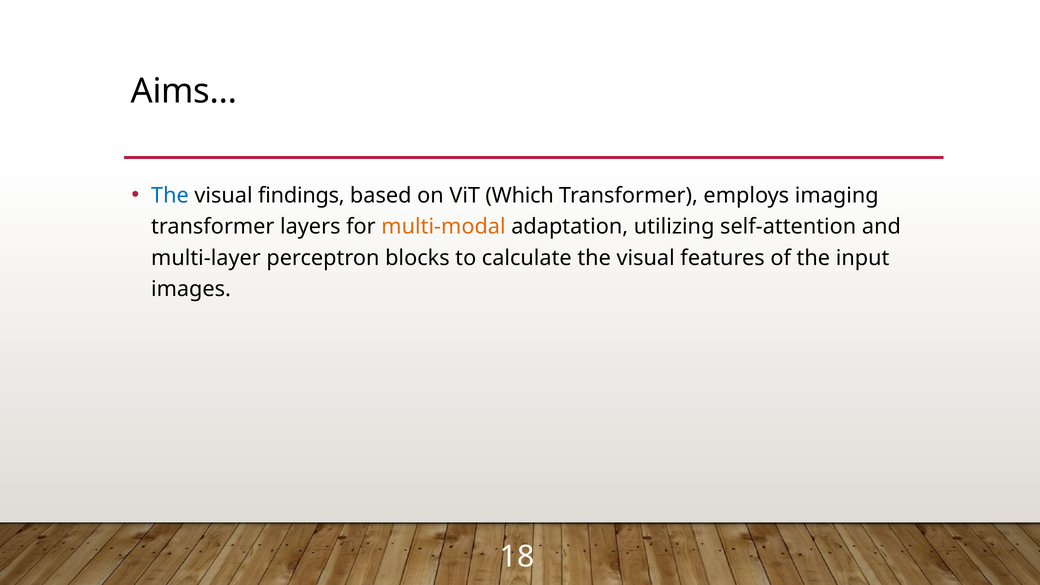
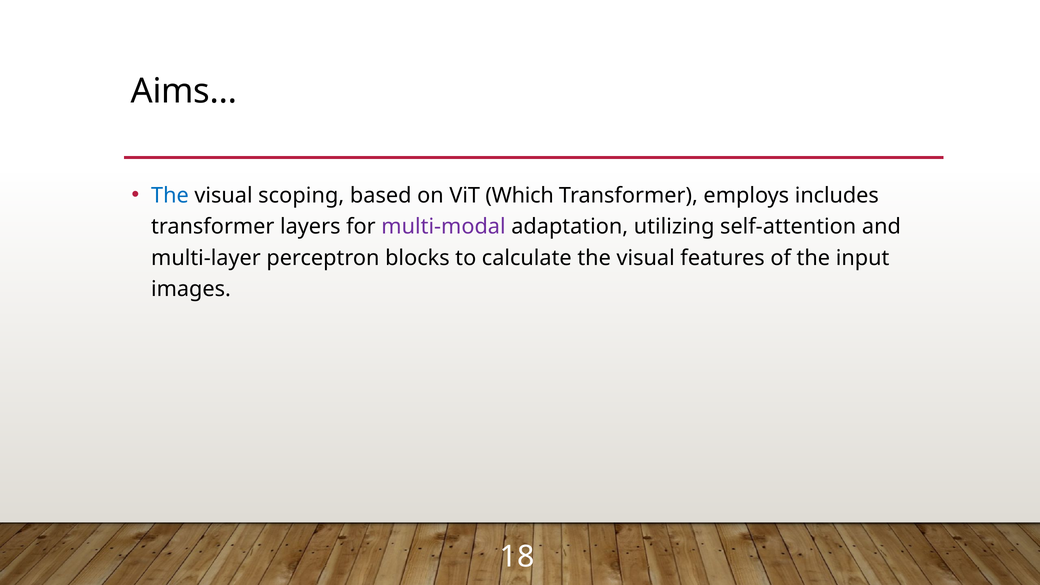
findings: findings -> scoping
imaging: imaging -> includes
multi-modal colour: orange -> purple
